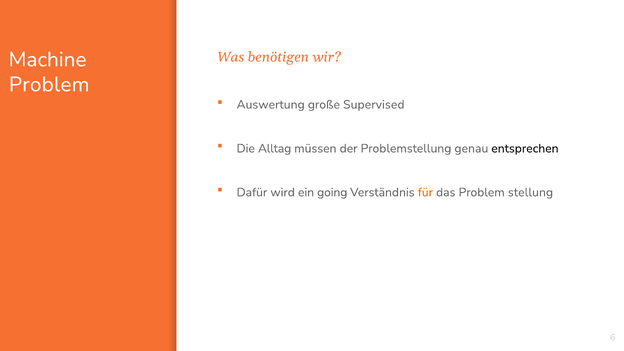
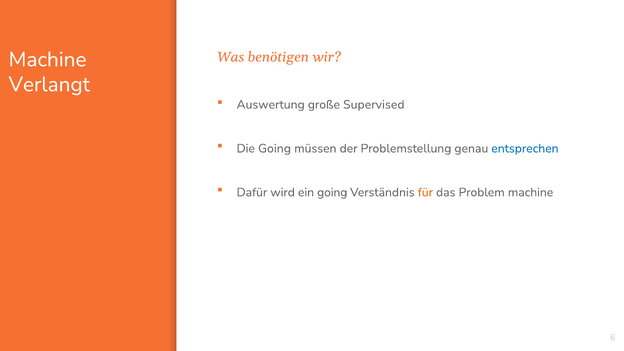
Problem at (49, 84): Problem -> Verlangt
Die Alltag: Alltag -> Going
entsprechen colour: black -> blue
Problem stellung: stellung -> machine
